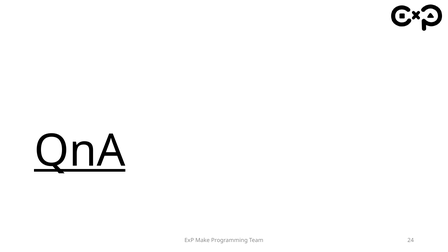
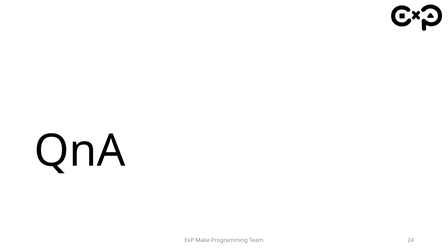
QnA underline: present -> none
